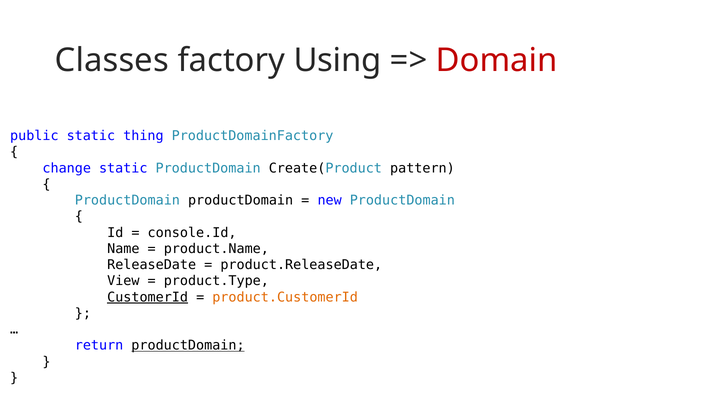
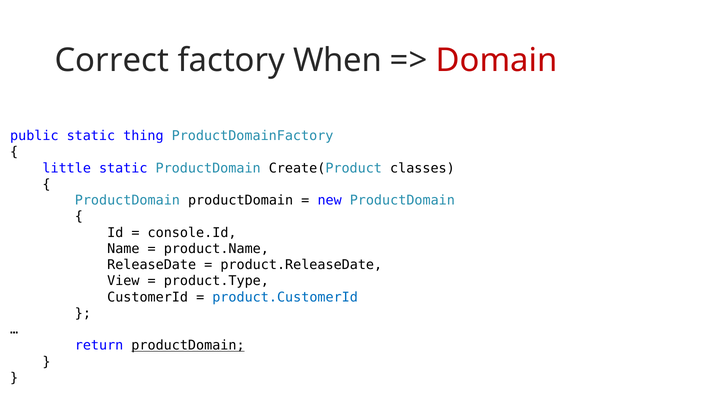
Classes: Classes -> Correct
Using: Using -> When
change: change -> little
pattern: pattern -> classes
CustomerId underline: present -> none
product.CustomerId colour: orange -> blue
